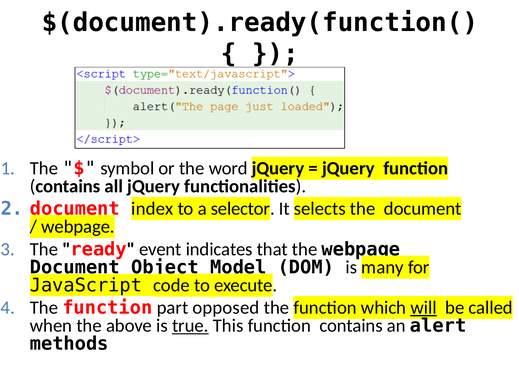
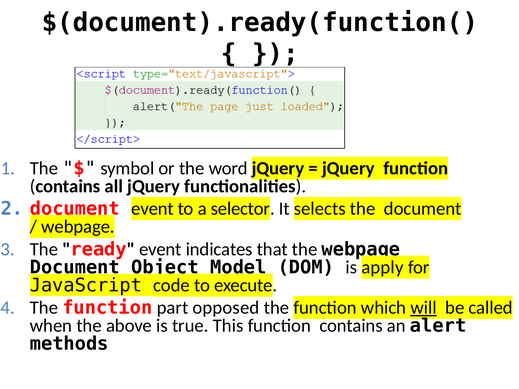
index at (152, 209): index -> event
many: many -> apply
true underline: present -> none
